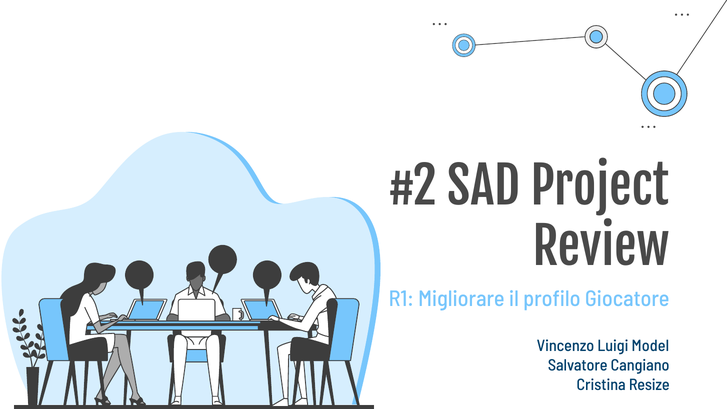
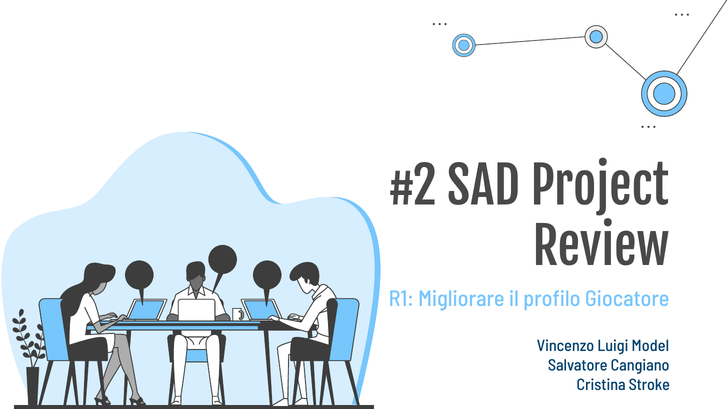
Resize: Resize -> Stroke
